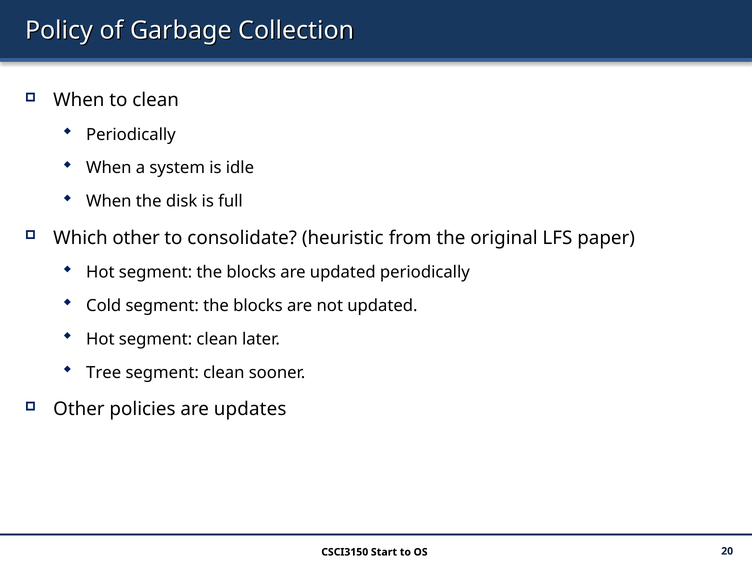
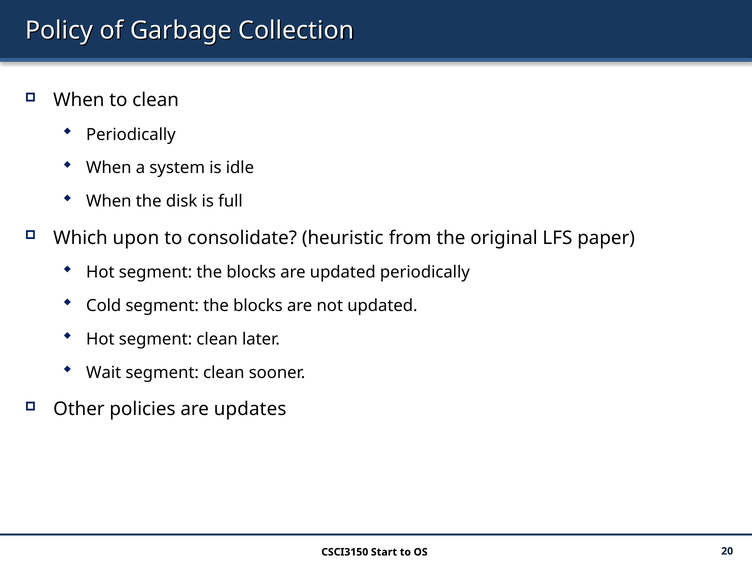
Which other: other -> upon
Tree: Tree -> Wait
